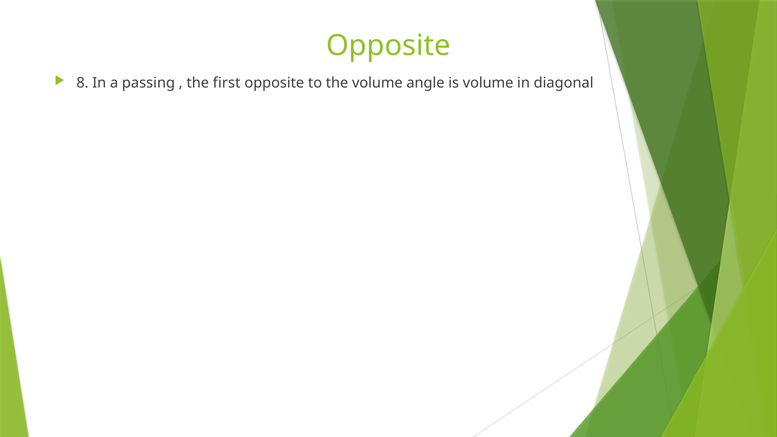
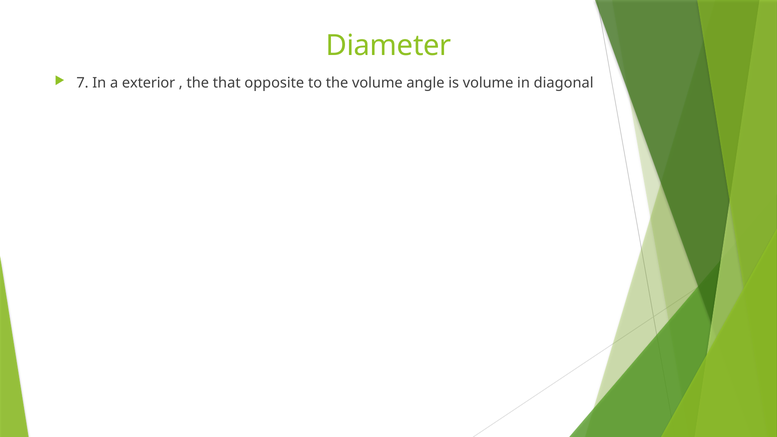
Opposite at (388, 46): Opposite -> Diameter
8: 8 -> 7
passing: passing -> exterior
first: first -> that
